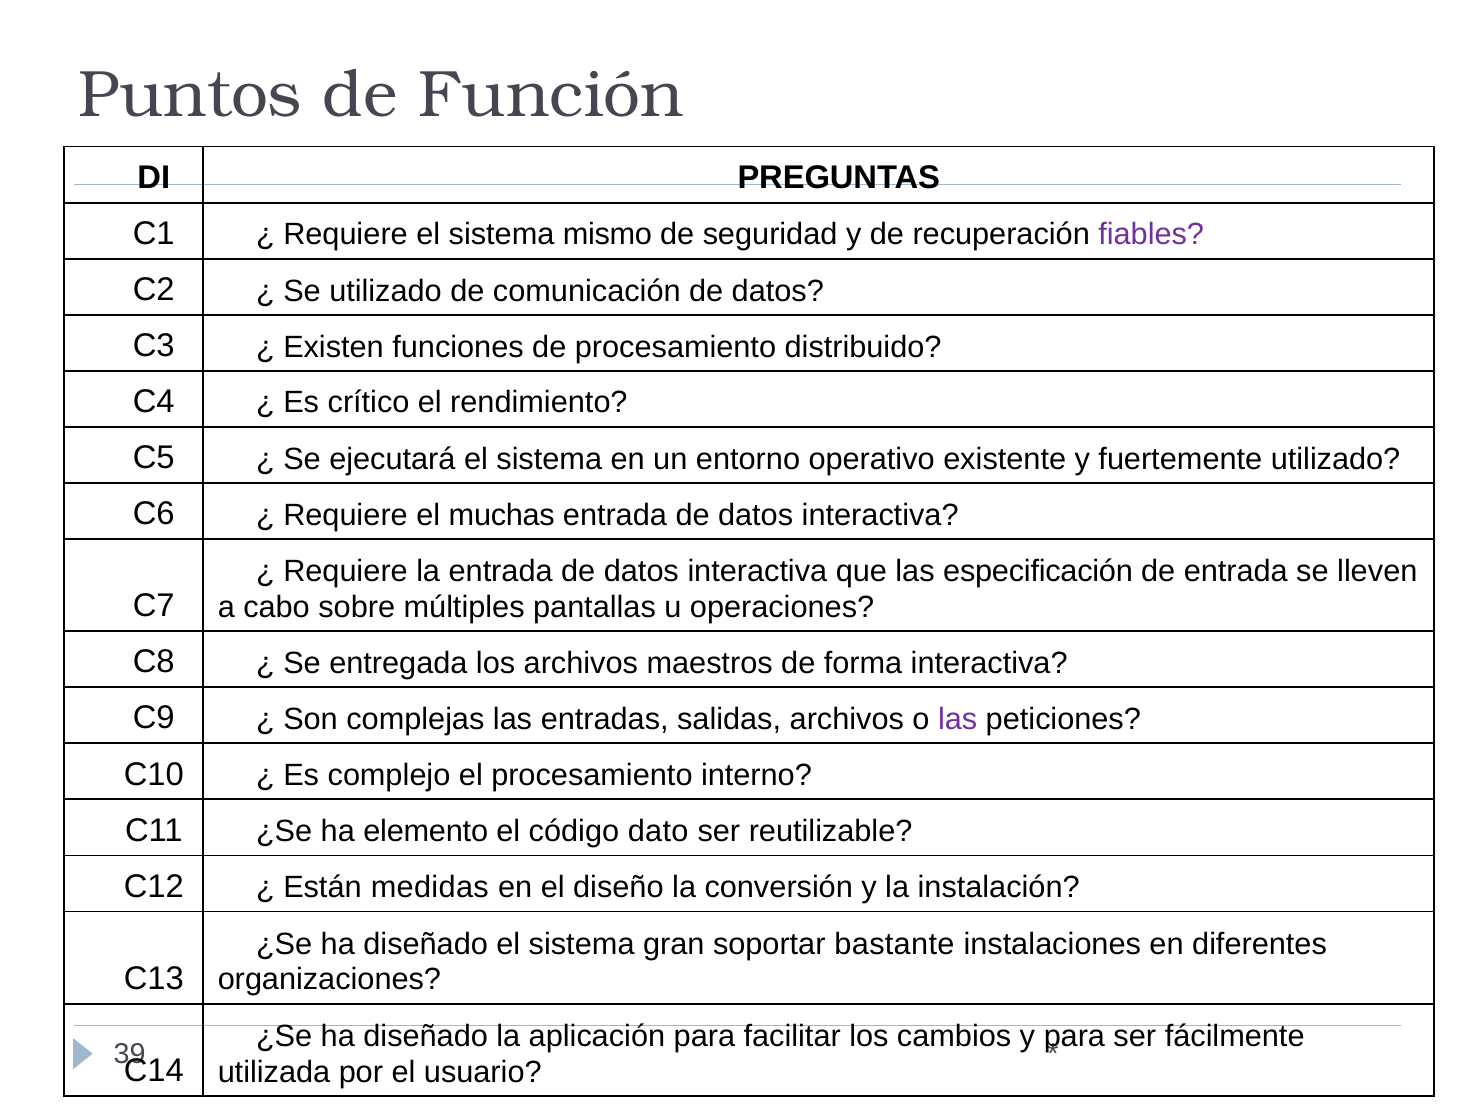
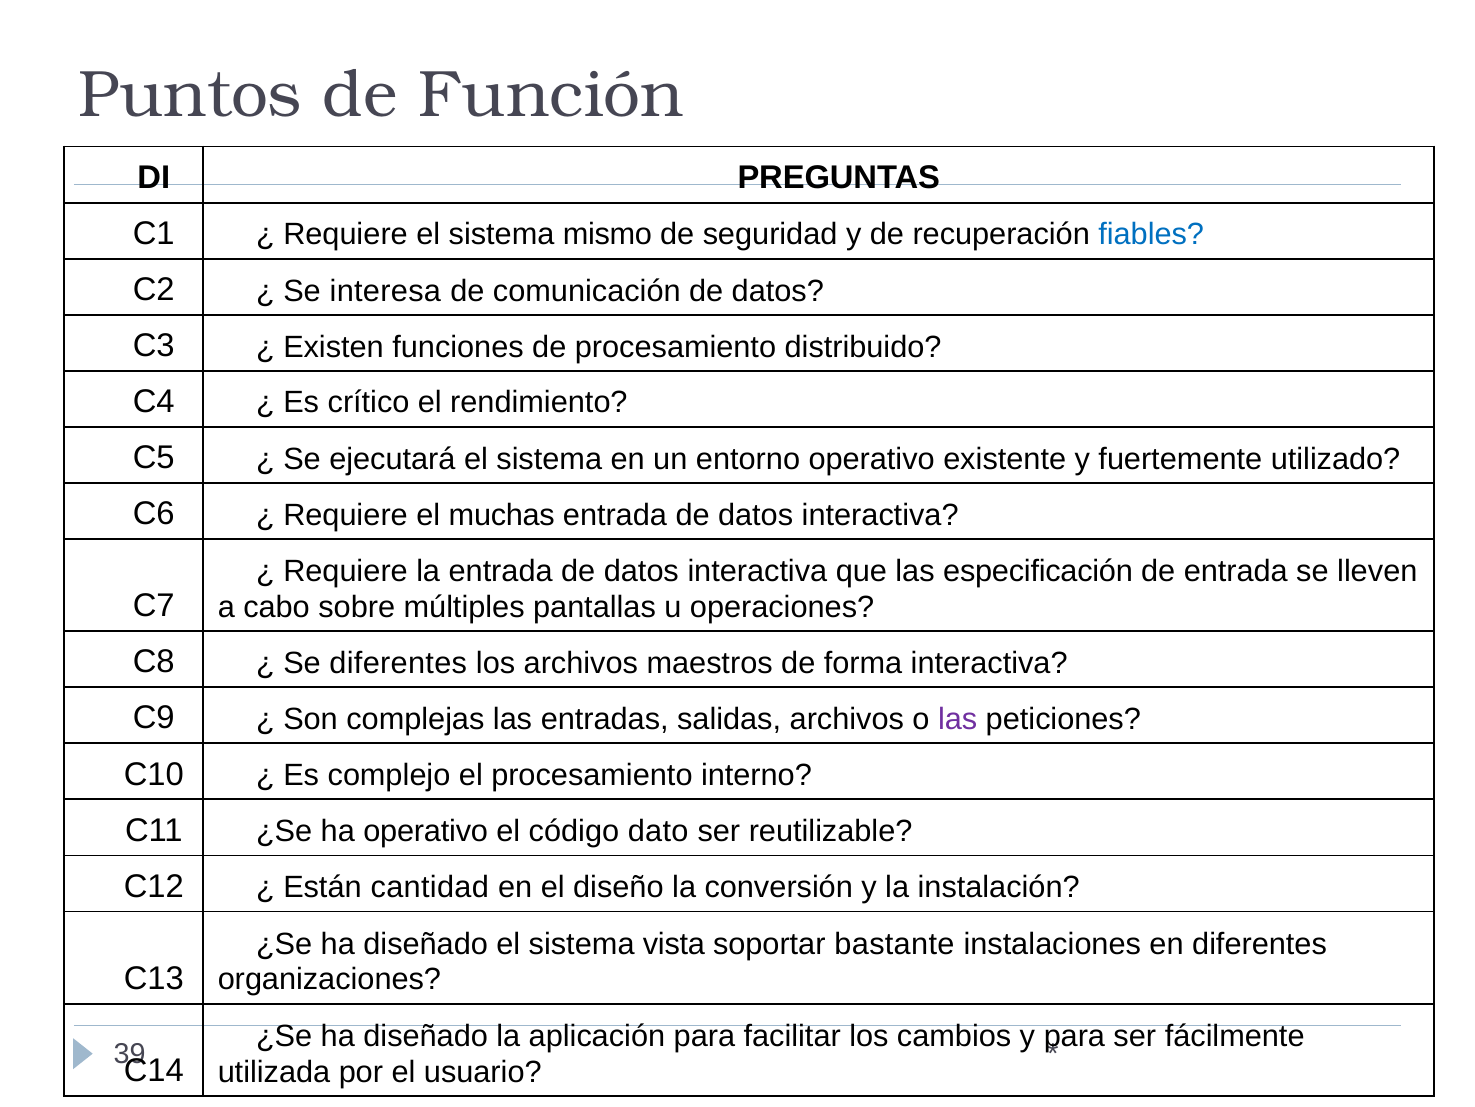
fiables colour: purple -> blue
Se utilizado: utilizado -> interesa
Se entregada: entregada -> diferentes
ha elemento: elemento -> operativo
medidas: medidas -> cantidad
gran: gran -> vista
